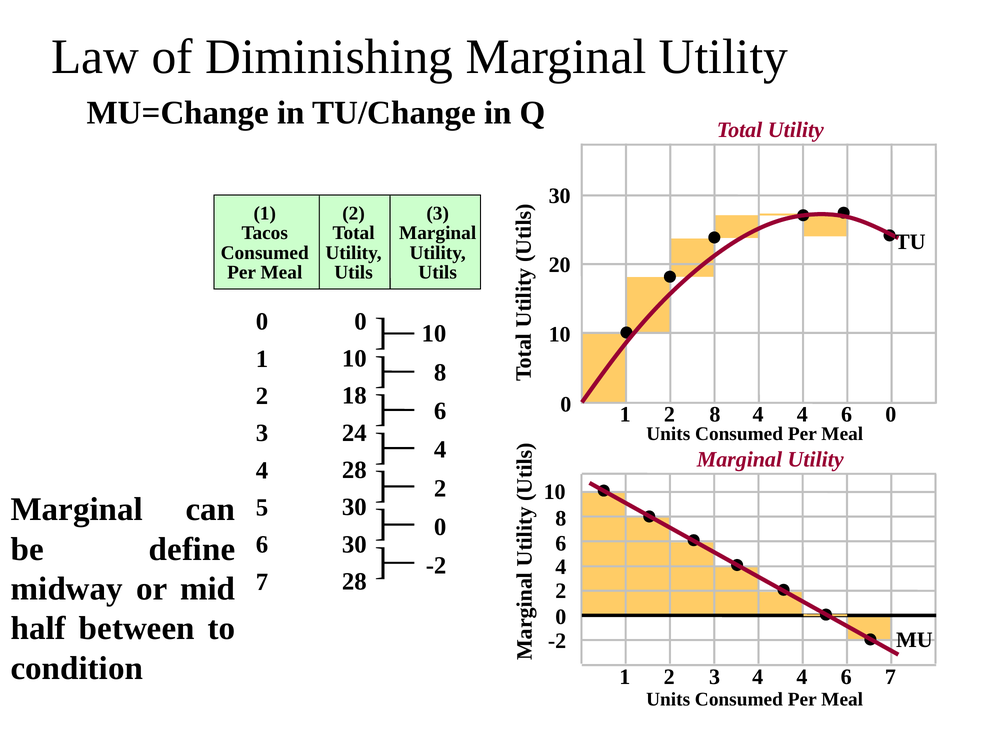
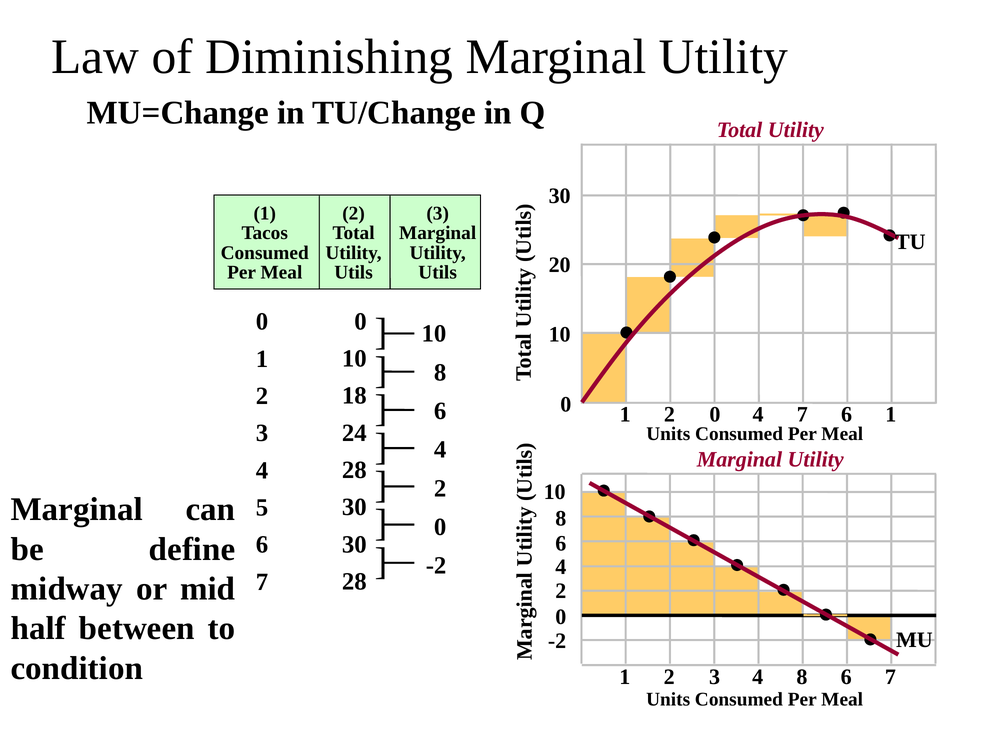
1 2 8: 8 -> 0
4 at (802, 415): 4 -> 7
6 0: 0 -> 1
3 4 4: 4 -> 8
